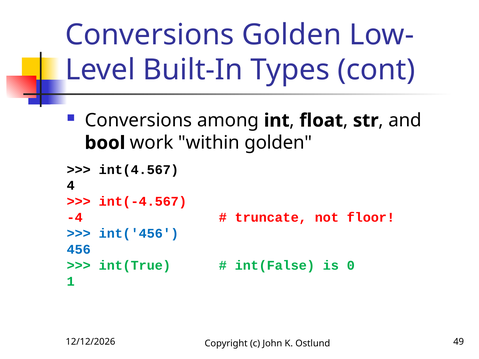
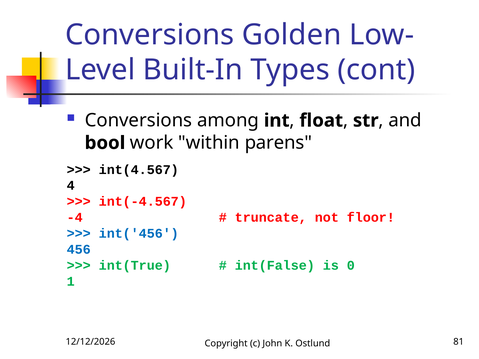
within golden: golden -> parens
49: 49 -> 81
